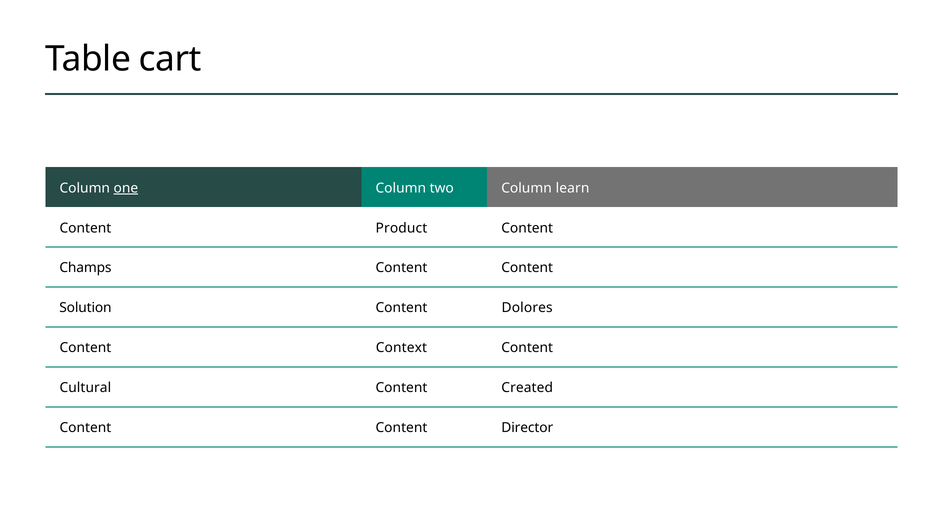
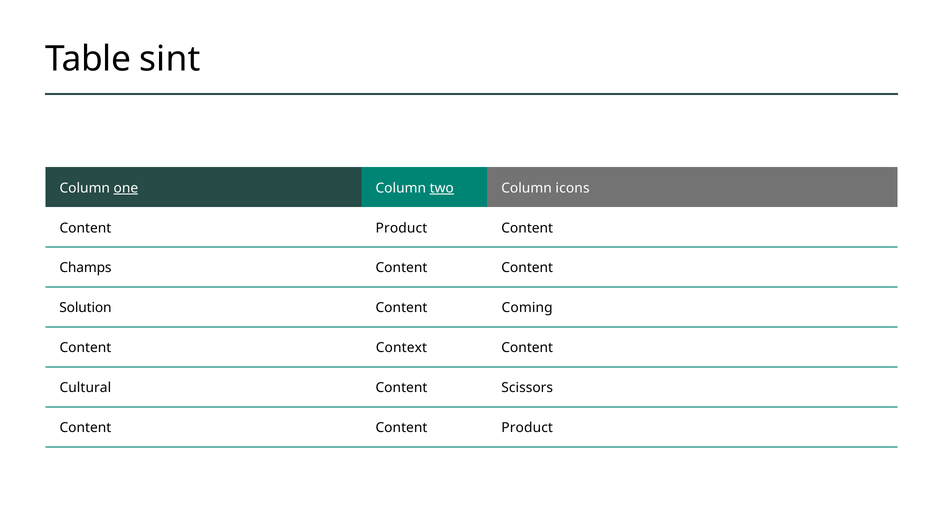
cart: cart -> sint
two underline: none -> present
learn: learn -> icons
Dolores: Dolores -> Coming
Created: Created -> Scissors
Content Content Director: Director -> Product
